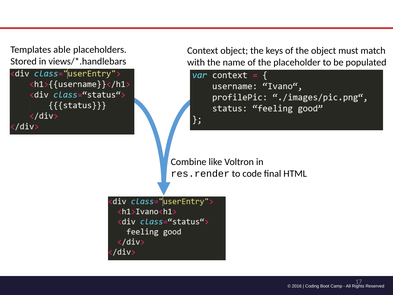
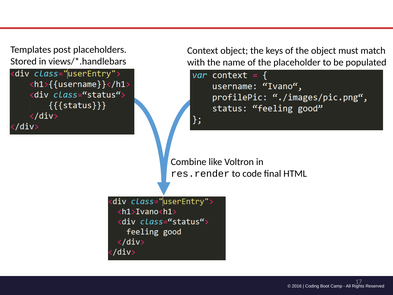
able: able -> post
